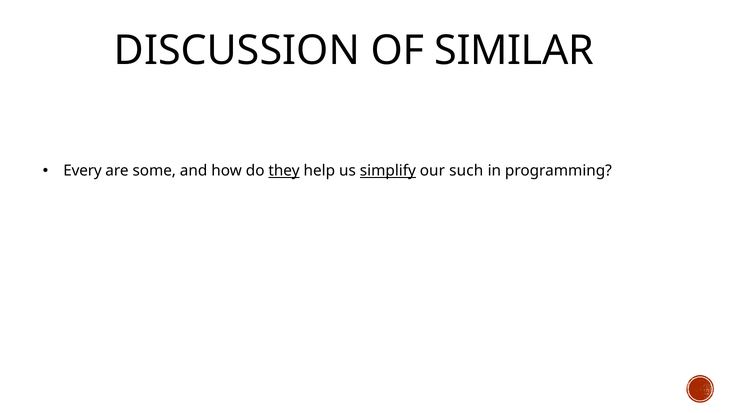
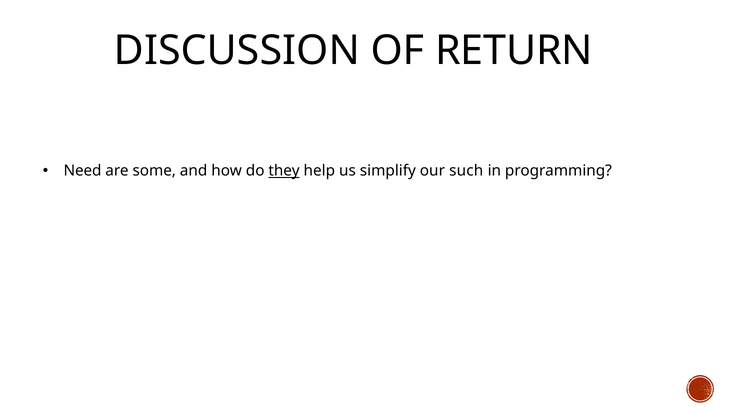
SIMILAR: SIMILAR -> RETURN
Every: Every -> Need
simplify underline: present -> none
